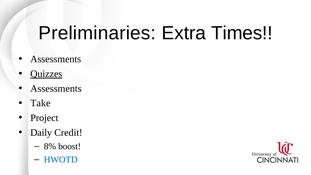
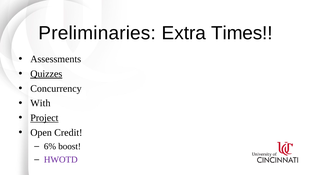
Assessments at (56, 89): Assessments -> Concurrency
Take: Take -> With
Project underline: none -> present
Daily: Daily -> Open
8%: 8% -> 6%
HWOTD colour: blue -> purple
